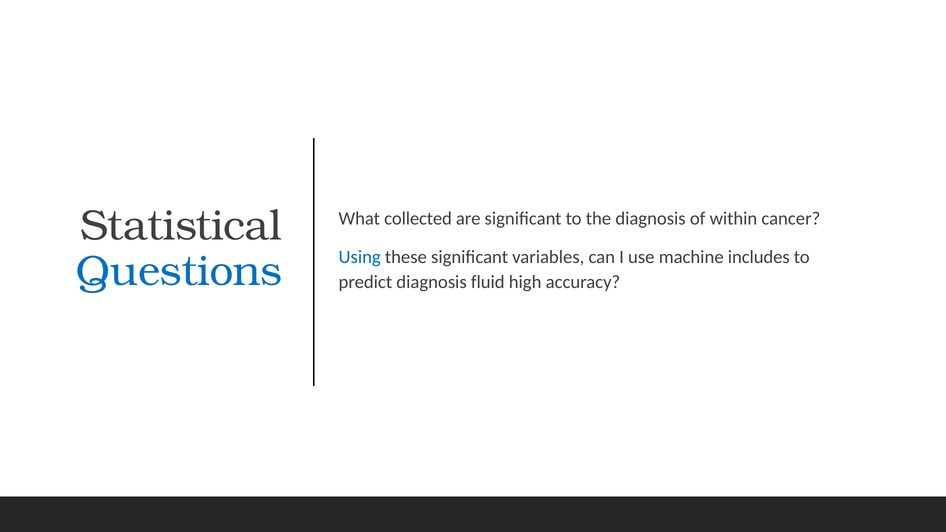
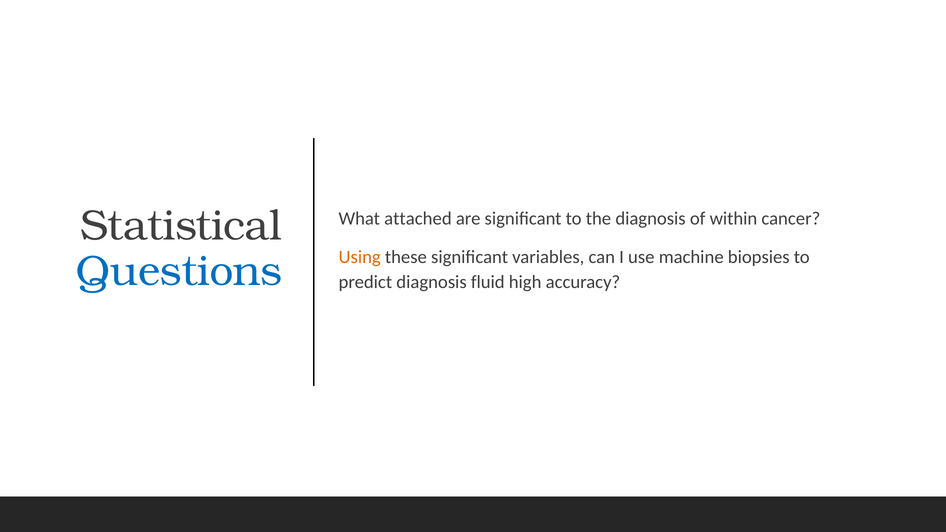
collected: collected -> attached
Using colour: blue -> orange
includes: includes -> biopsies
